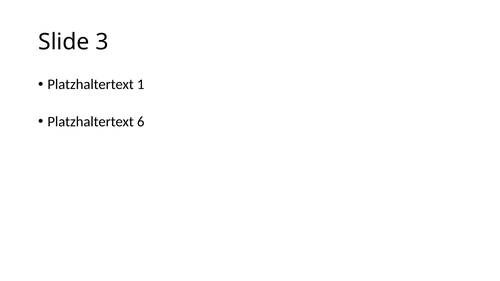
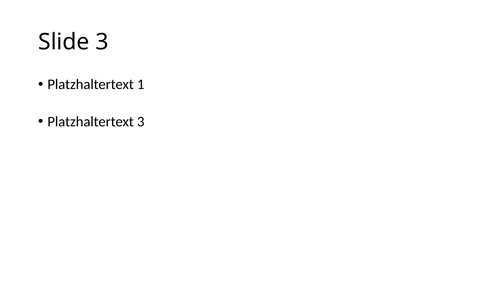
Platzhaltertext 6: 6 -> 3
